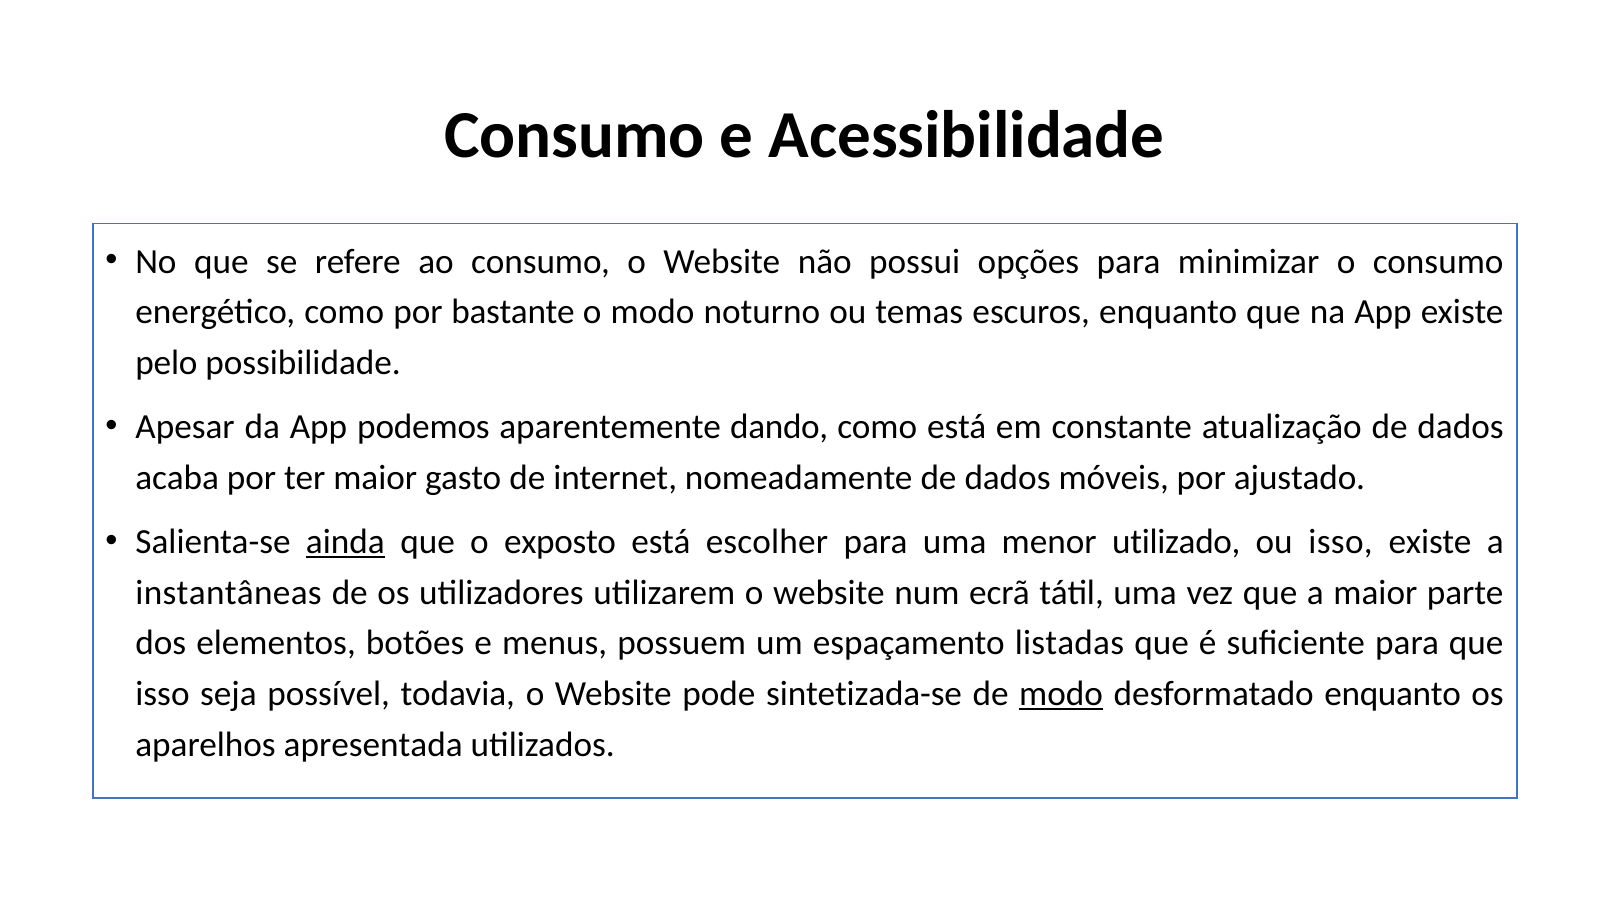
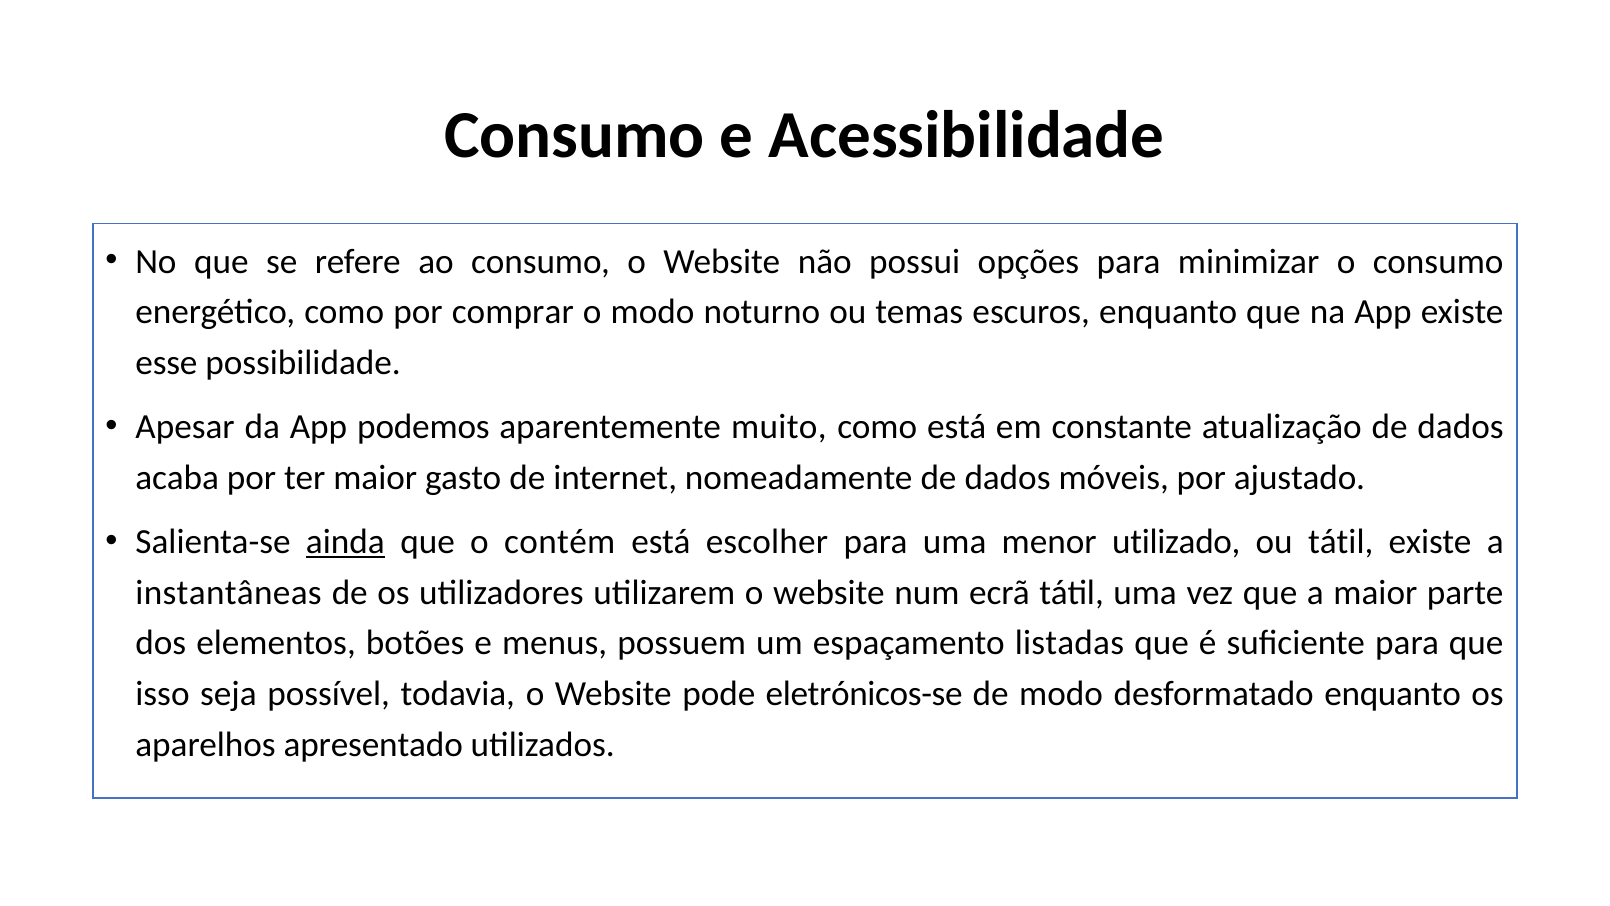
bastante: bastante -> comprar
pelo: pelo -> esse
dando: dando -> muito
exposto: exposto -> contém
ou isso: isso -> tátil
sintetizada-se: sintetizada-se -> eletrónicos-se
modo at (1061, 694) underline: present -> none
apresentada: apresentada -> apresentado
